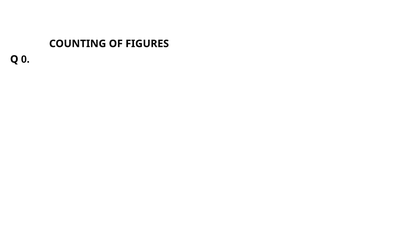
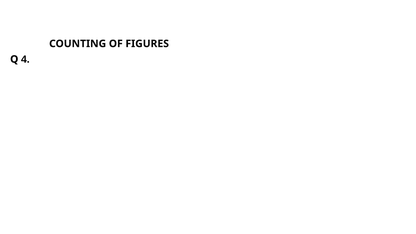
0: 0 -> 4
